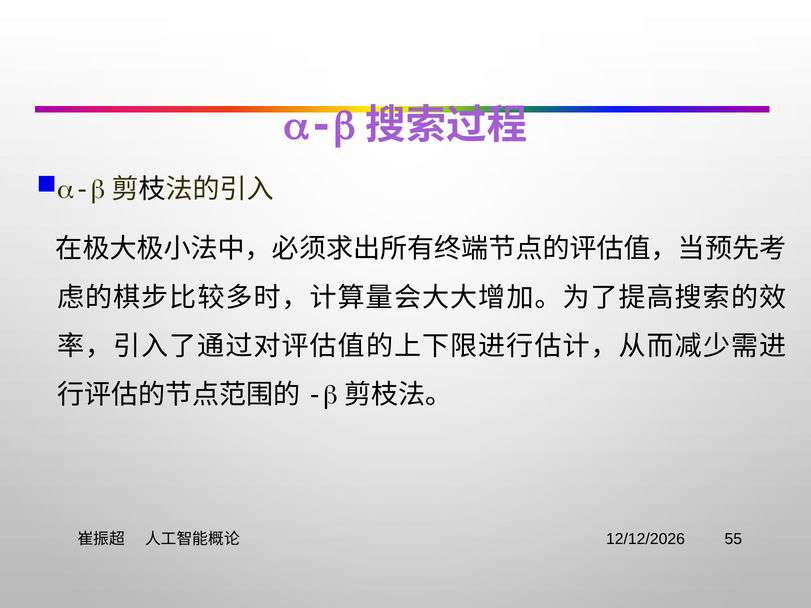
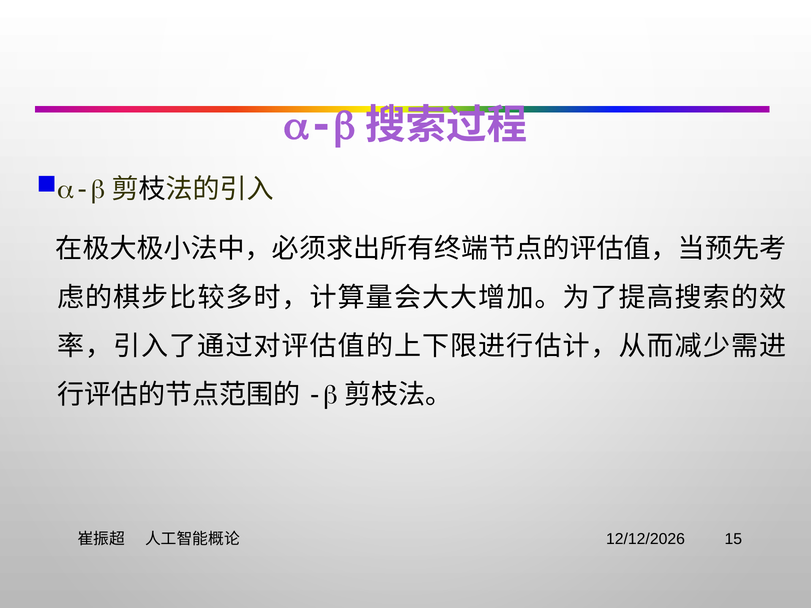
55: 55 -> 15
